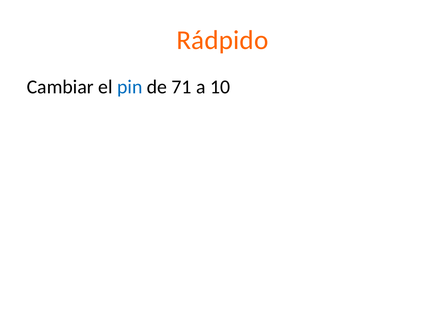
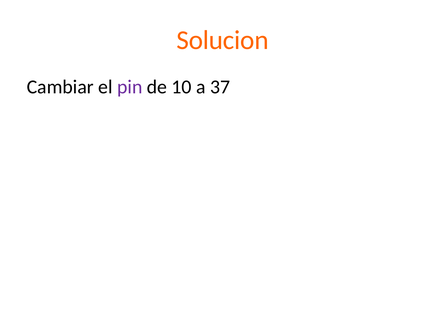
Rádpido: Rádpido -> Solucion
pin colour: blue -> purple
71: 71 -> 10
10: 10 -> 37
